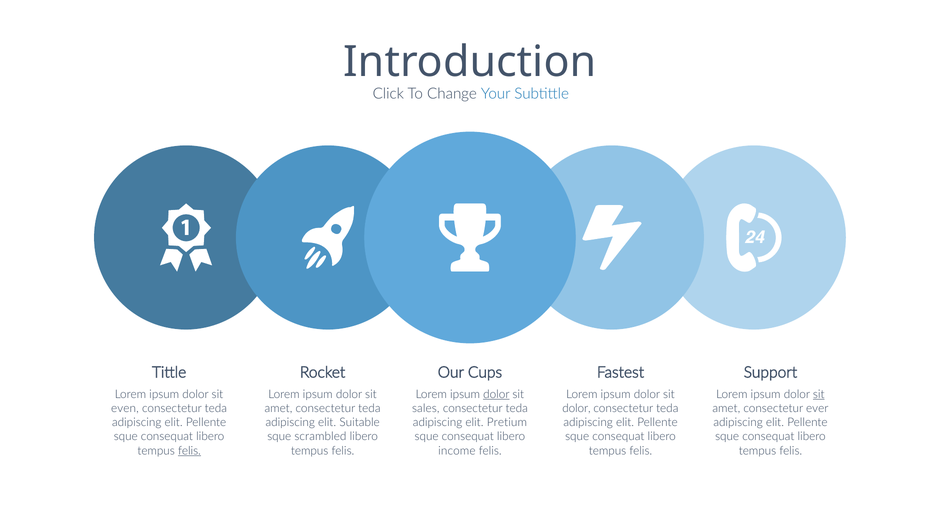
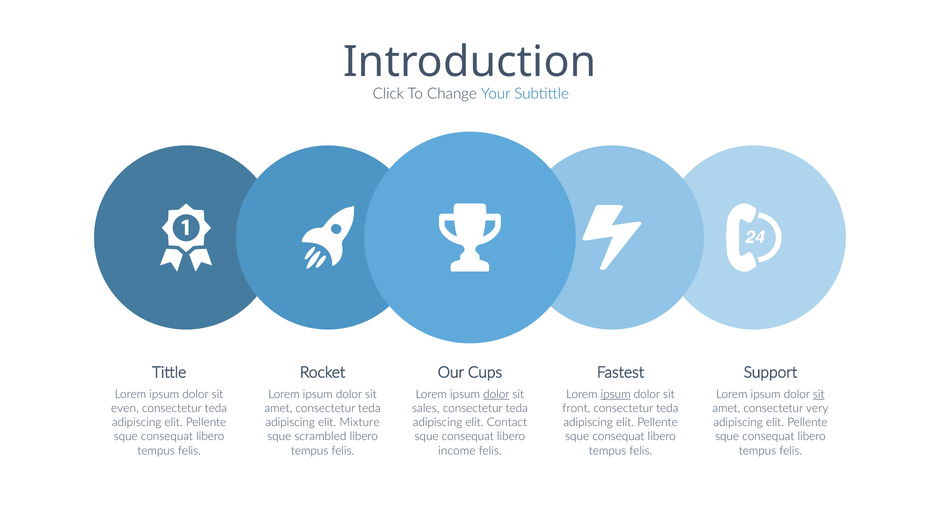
ipsum at (616, 394) underline: none -> present
dolor at (576, 408): dolor -> front
ever: ever -> very
Suitable: Suitable -> Mixture
Pretium: Pretium -> Contact
felis at (189, 450) underline: present -> none
